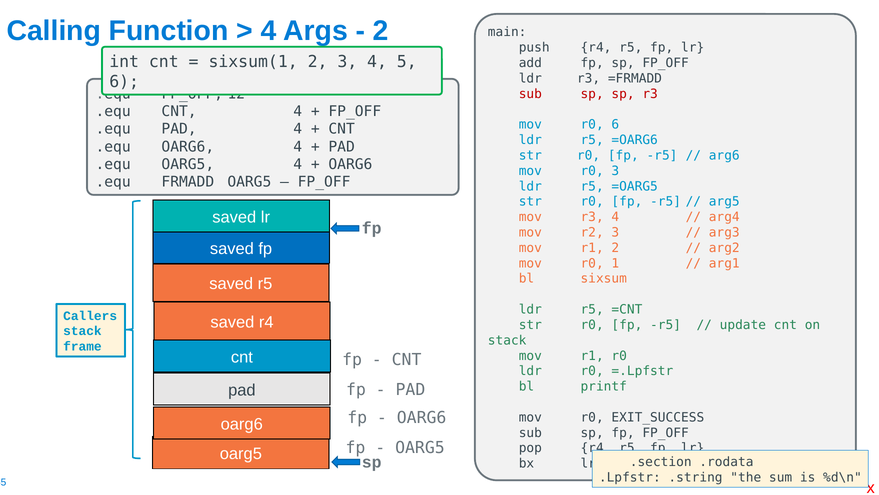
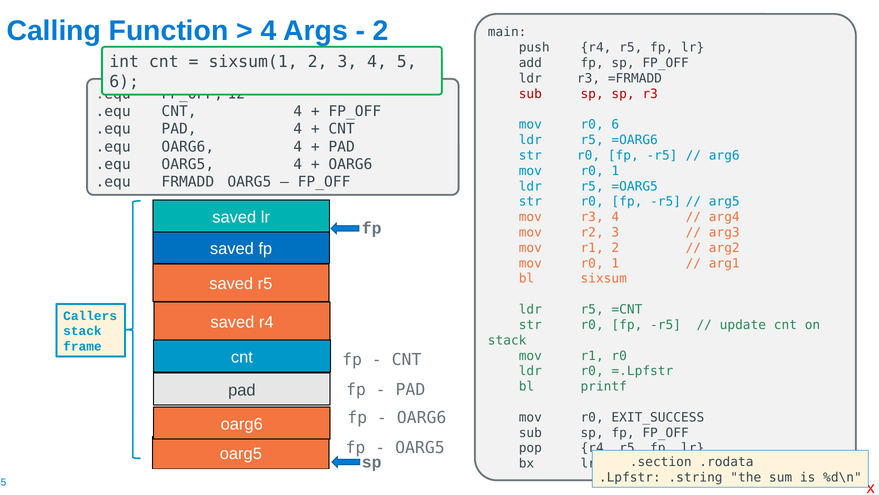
3 at (615, 171): 3 -> 1
